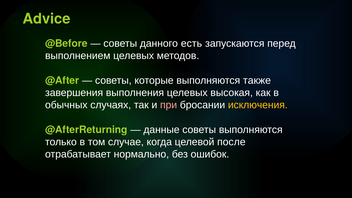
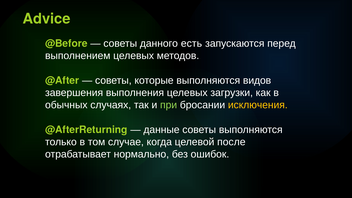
также: также -> видов
высокая: высокая -> загрузки
при colour: pink -> light green
